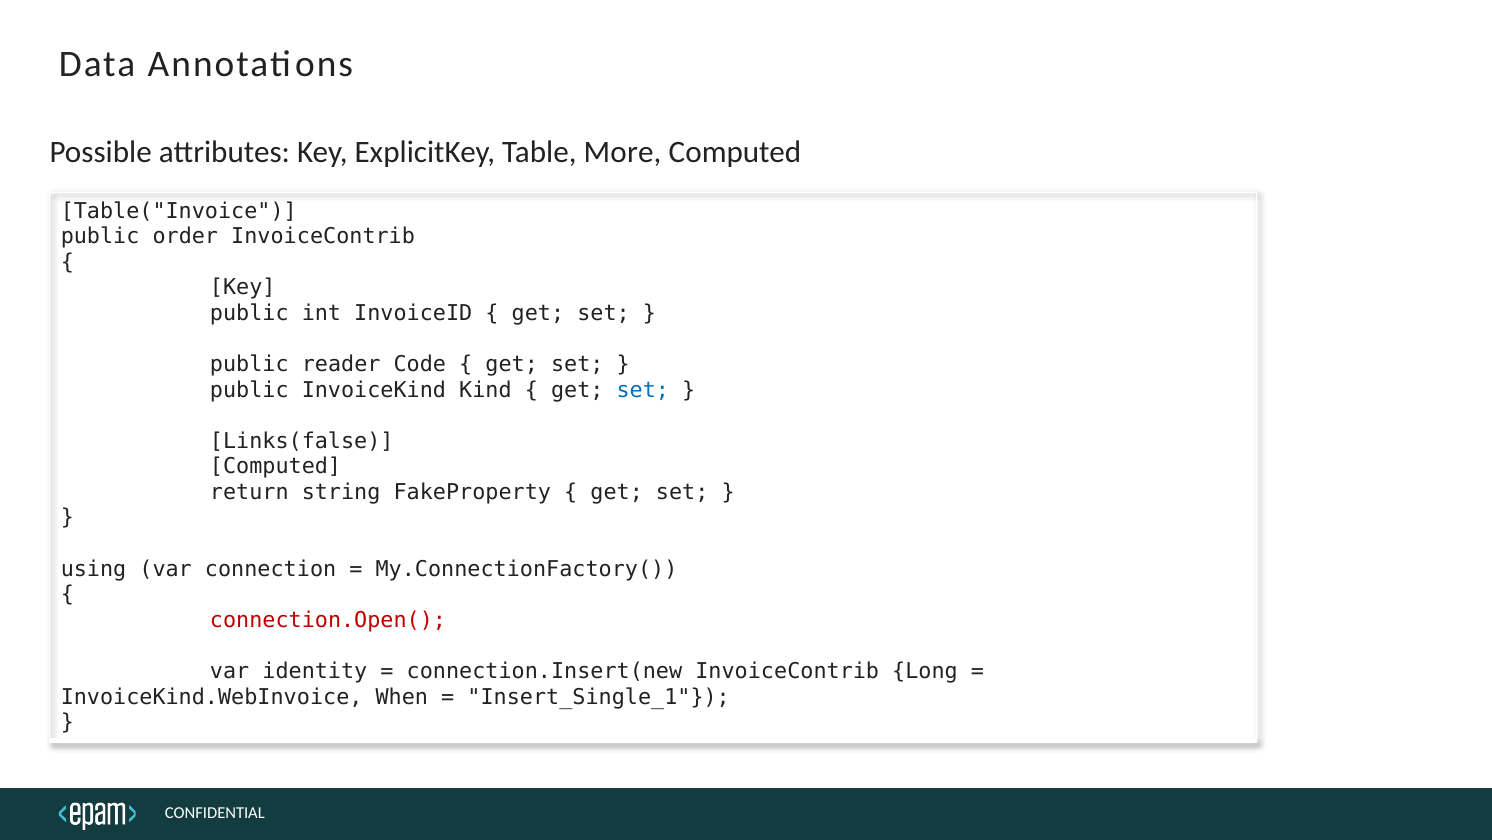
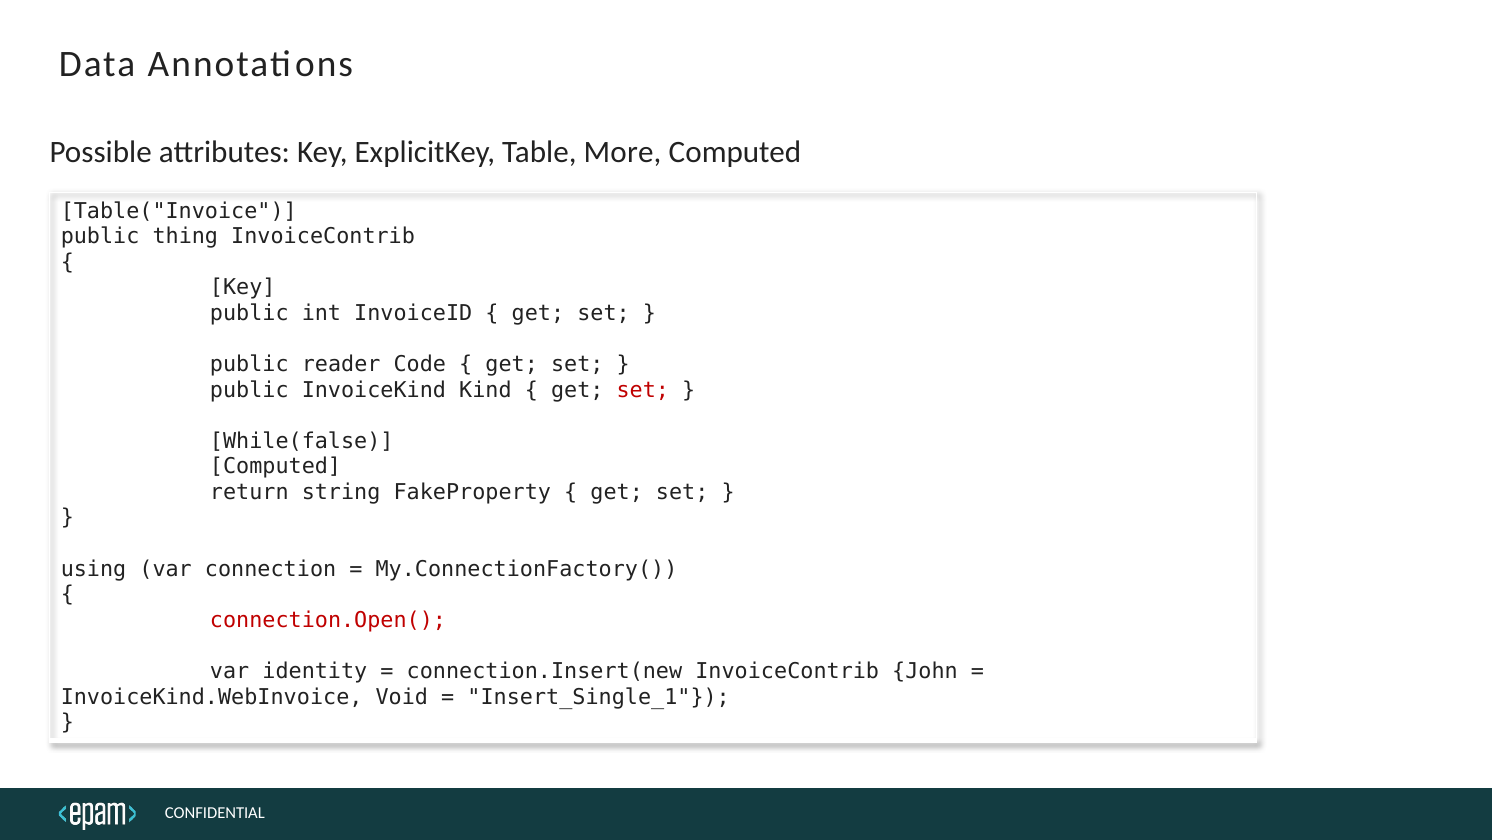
order: order -> thing
set at (643, 390) colour: blue -> red
Links(false: Links(false -> While(false
Long: Long -> John
When: When -> Void
